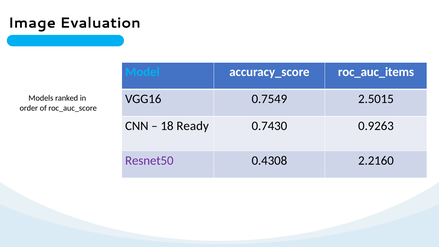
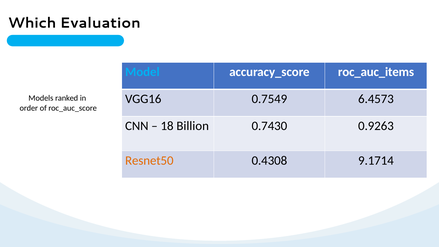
Image: Image -> Which
2.5015: 2.5015 -> 6.4573
Ready: Ready -> Billion
Resnet50 colour: purple -> orange
2.2160: 2.2160 -> 9.1714
